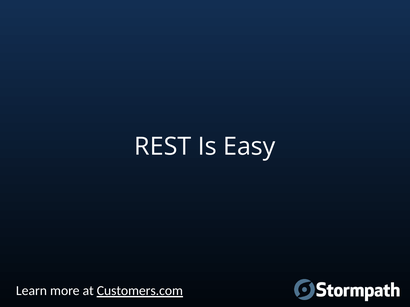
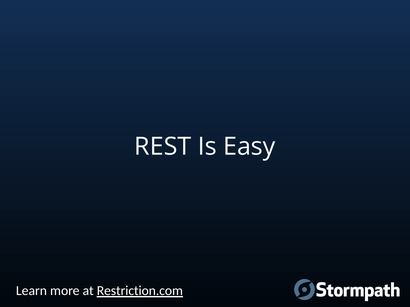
Customers.com: Customers.com -> Restriction.com
